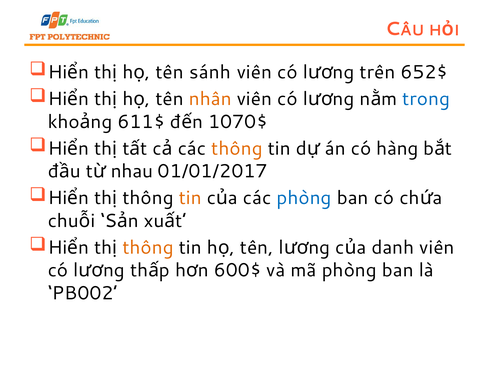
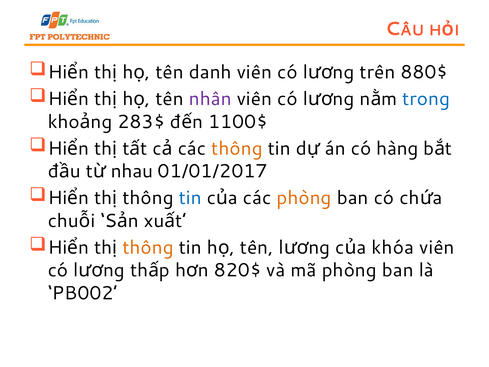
sánh: sánh -> danh
652$: 652$ -> 880$
nhân colour: orange -> purple
611$: 611$ -> 283$
1070$: 1070$ -> 1100$
tin at (190, 198) colour: orange -> blue
phòng at (304, 198) colour: blue -> orange
danh: danh -> khóa
600$: 600$ -> 820$
